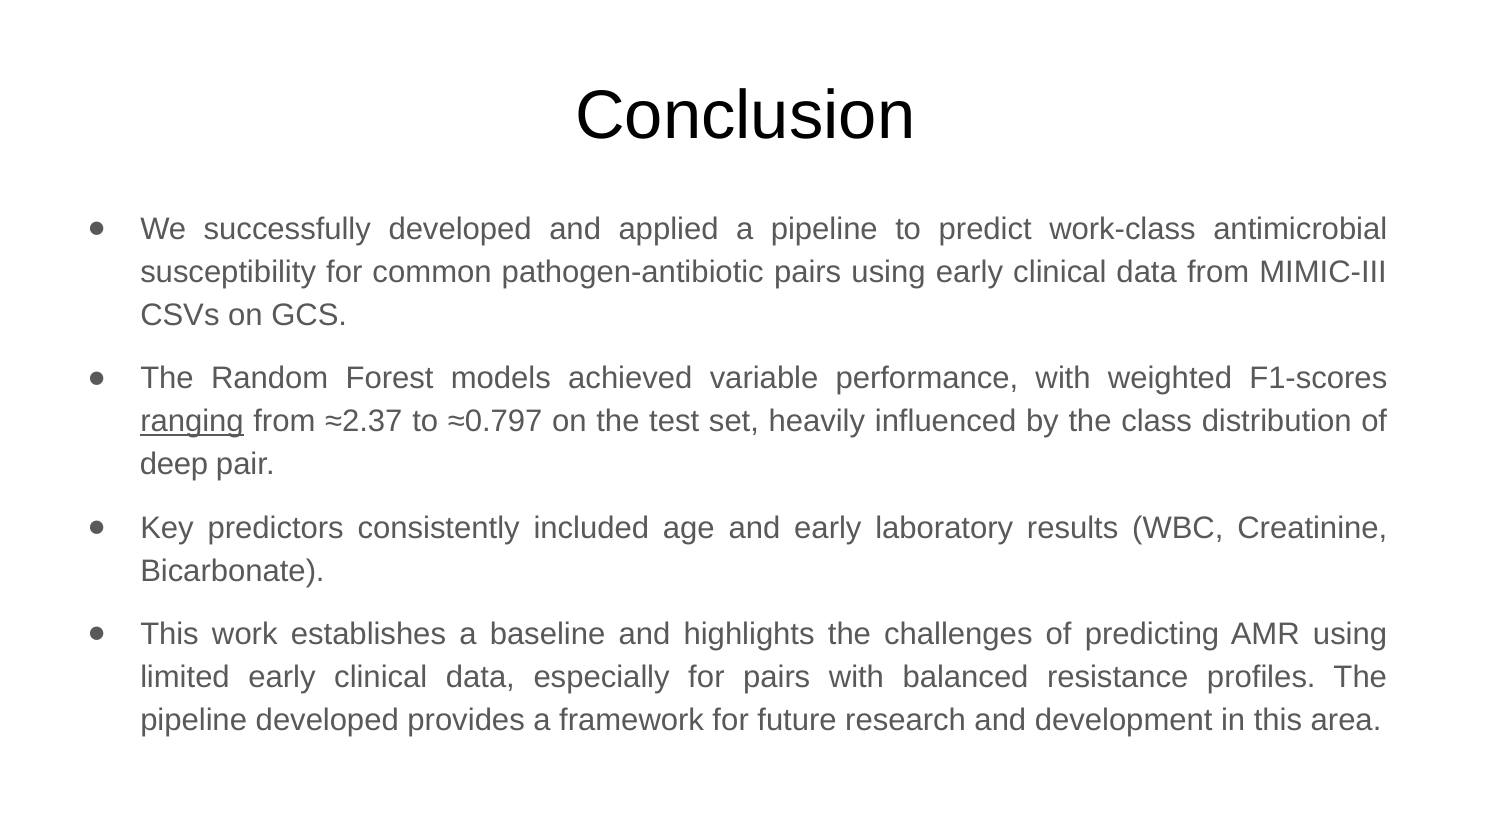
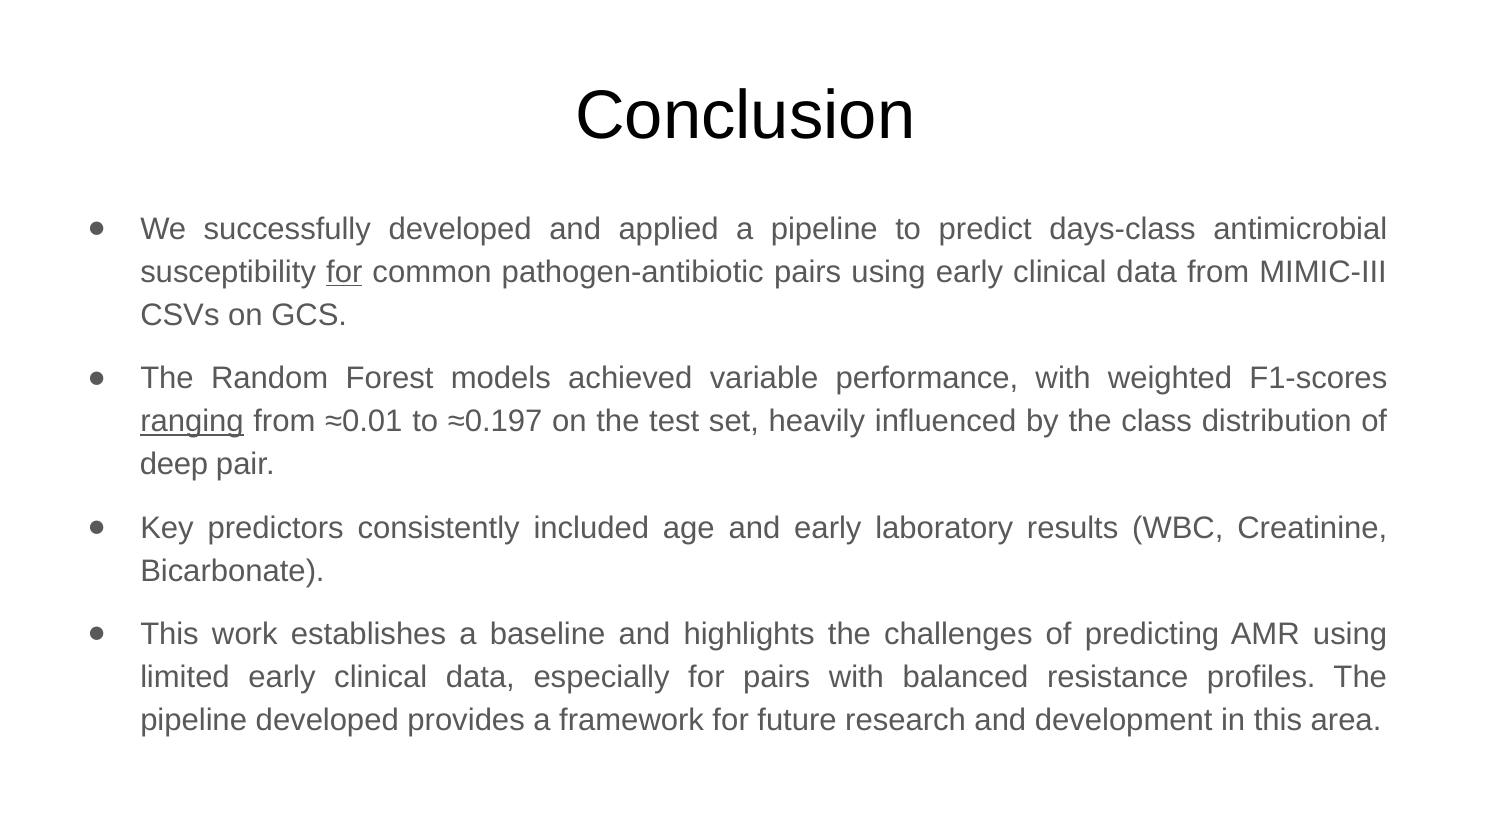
work-class: work-class -> days-class
for at (344, 272) underline: none -> present
≈2.37: ≈2.37 -> ≈0.01
≈0.797: ≈0.797 -> ≈0.197
